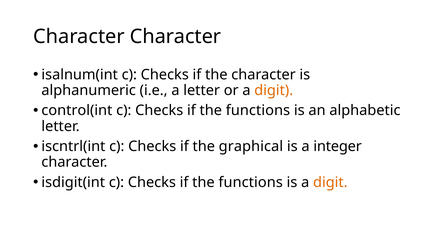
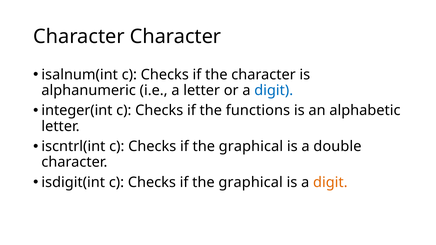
digit at (274, 90) colour: orange -> blue
control(int: control(int -> integer(int
integer: integer -> double
functions at (251, 183): functions -> graphical
